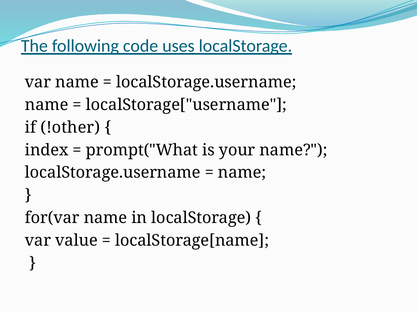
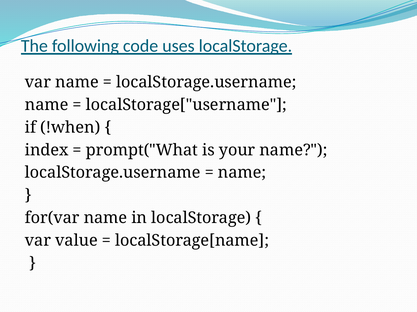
!other: !other -> !when
